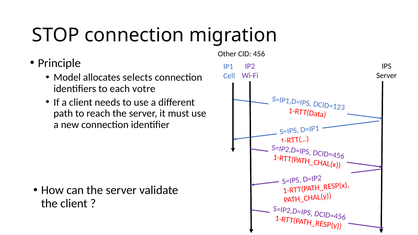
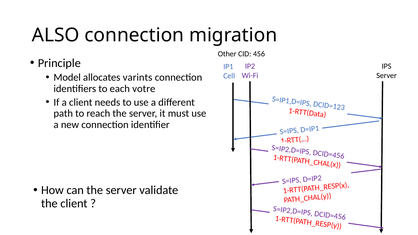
STOP: STOP -> ALSO
selects: selects -> varints
